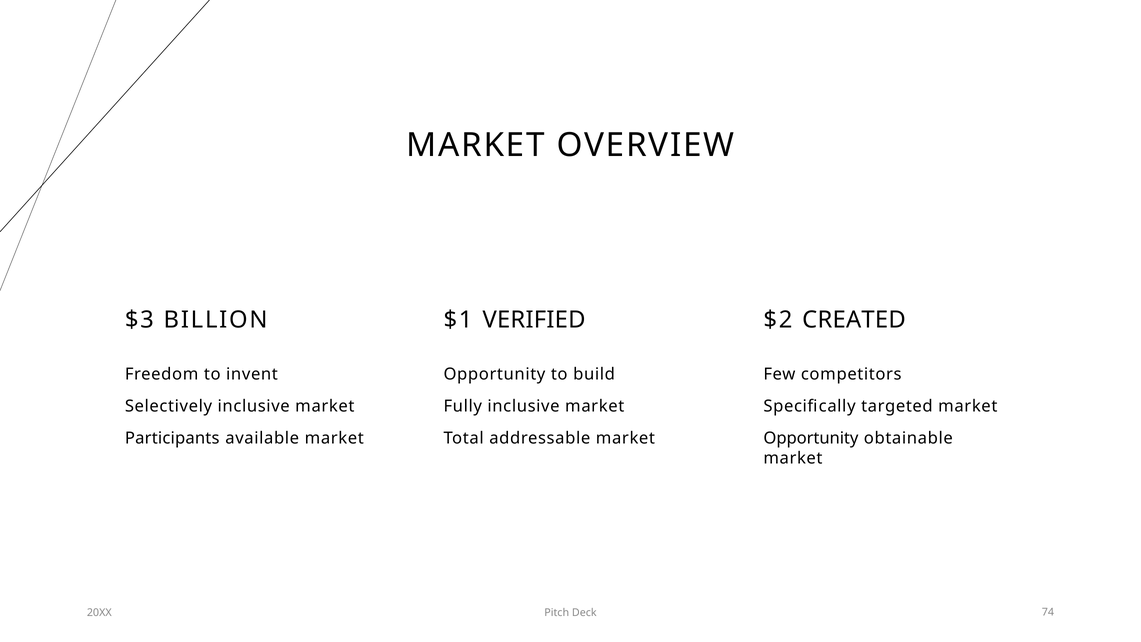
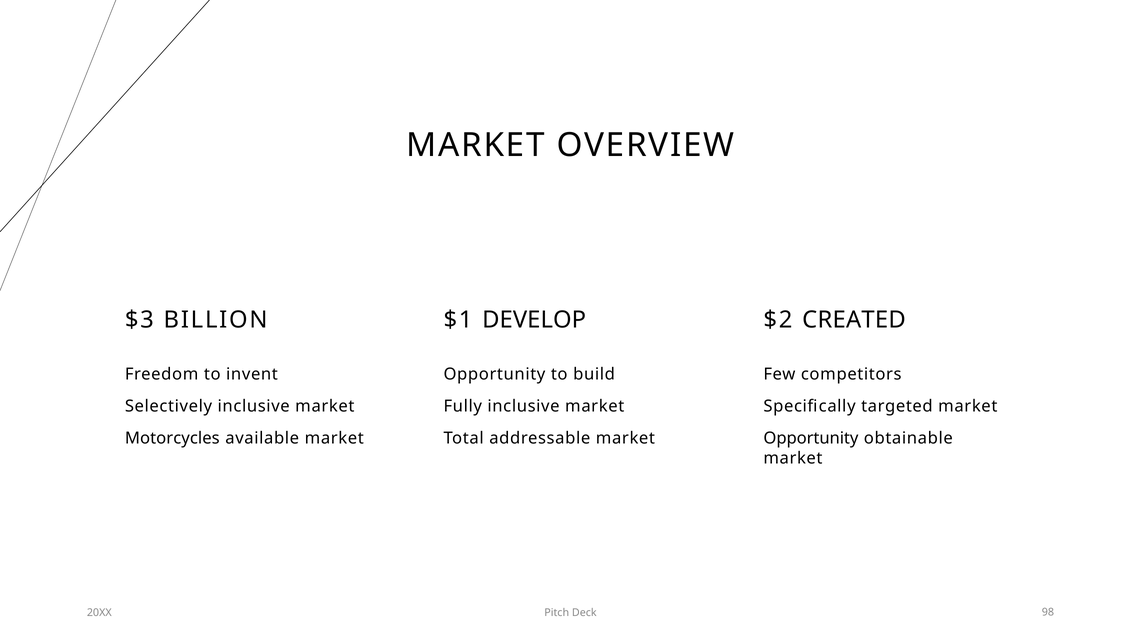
VERIFIED: VERIFIED -> DEVELOP
Participants: Participants -> Motorcycles
74: 74 -> 98
